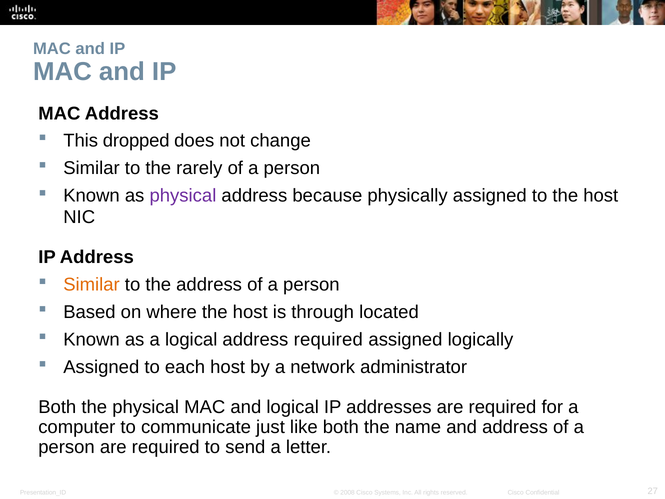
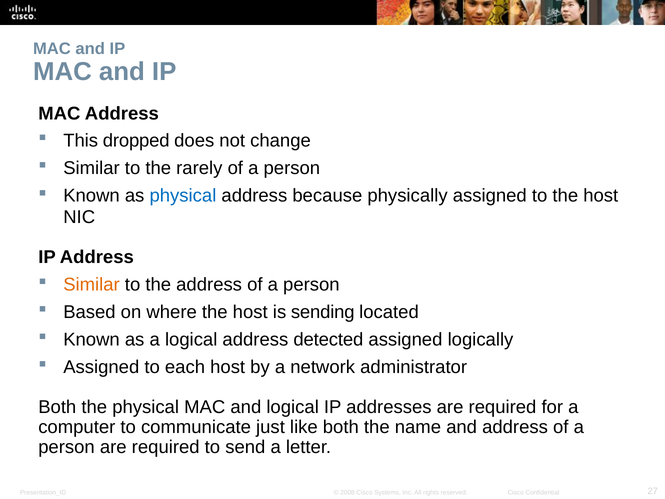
physical at (183, 196) colour: purple -> blue
through: through -> sending
address required: required -> detected
